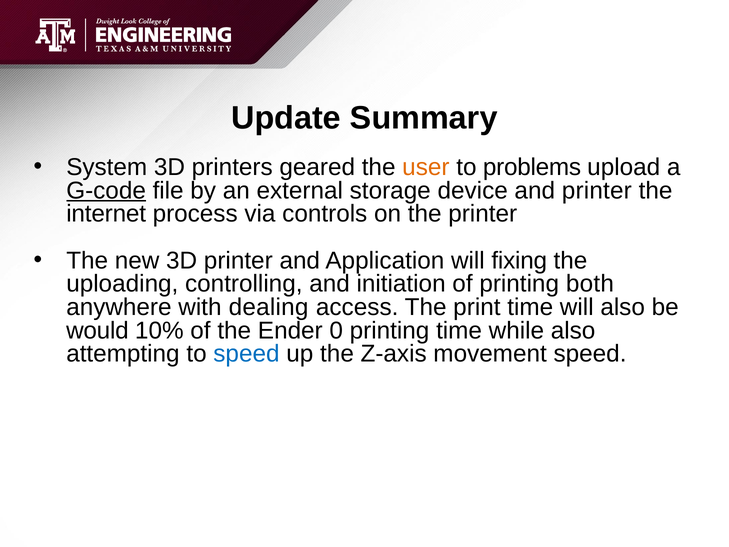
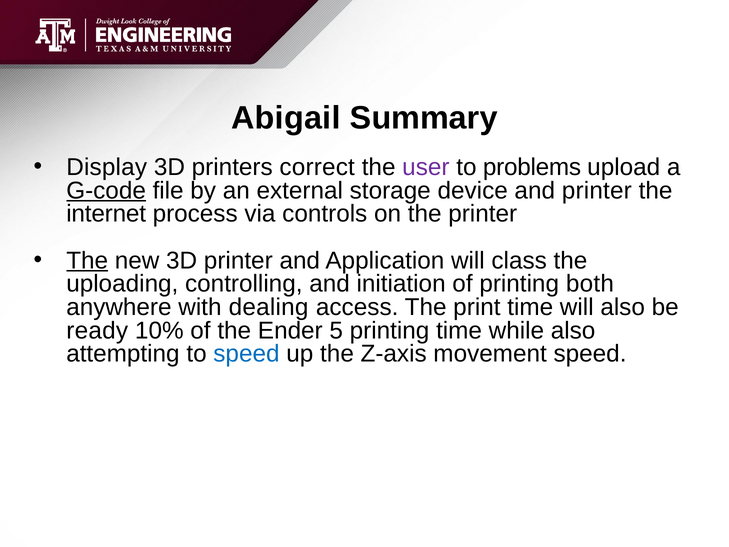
Update: Update -> Abigail
System: System -> Display
geared: geared -> correct
user colour: orange -> purple
The at (87, 260) underline: none -> present
fixing: fixing -> class
would: would -> ready
0: 0 -> 5
